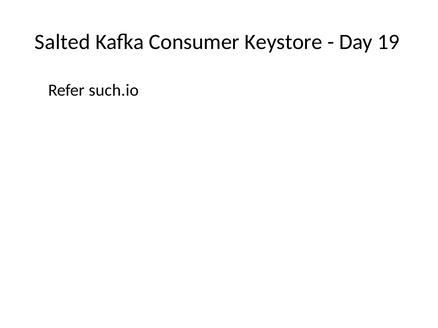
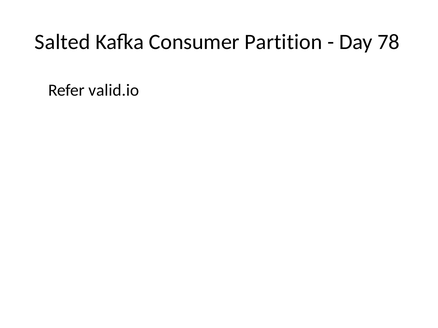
Keystore: Keystore -> Partition
19: 19 -> 78
such.io: such.io -> valid.io
